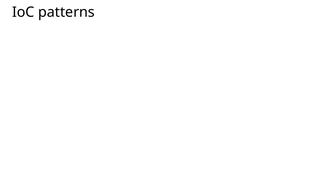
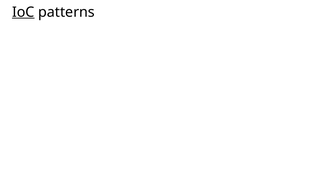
IoC underline: none -> present
